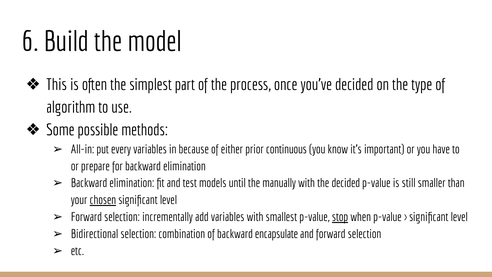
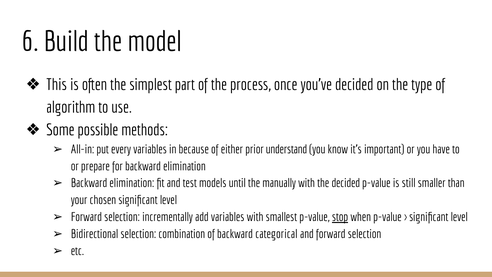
continuous: continuous -> understand
chosen underline: present -> none
encapsulate: encapsulate -> categorical
